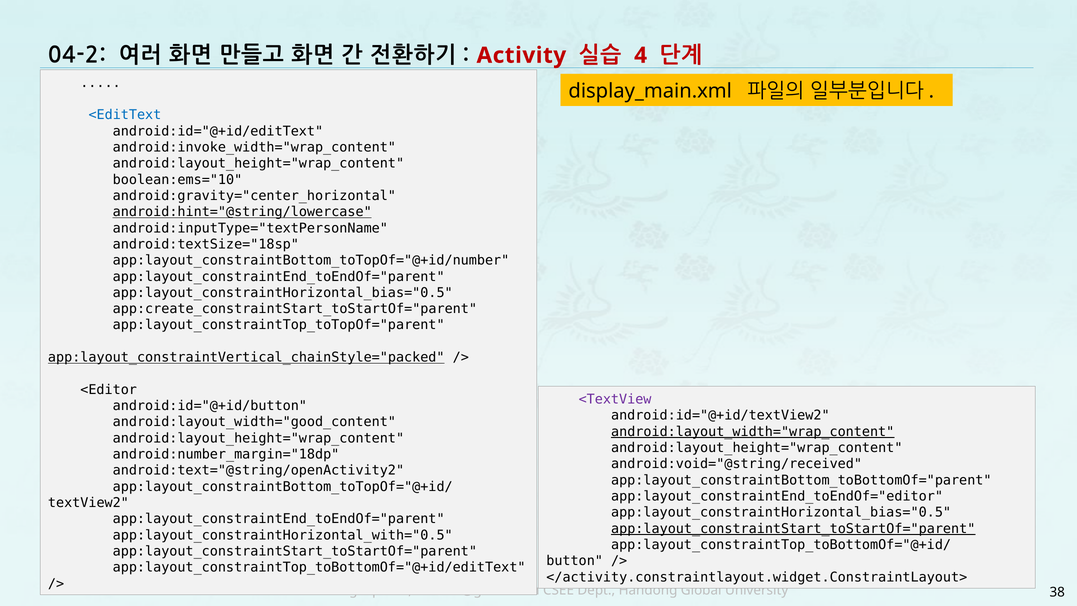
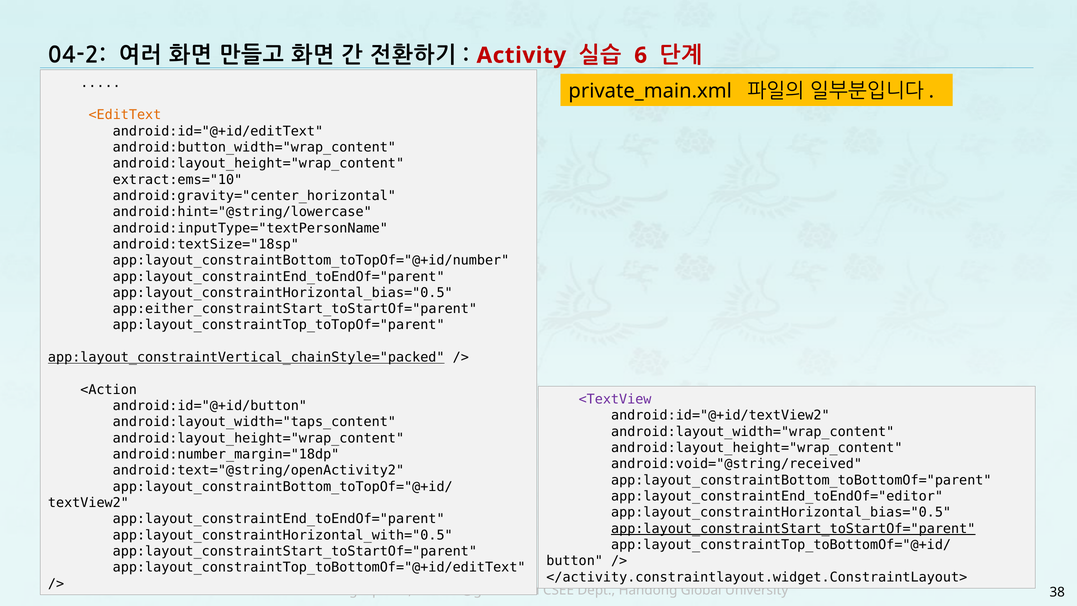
4: 4 -> 6
display_main.xml: display_main.xml -> private_main.xml
<EditText colour: blue -> orange
android:invoke_width="wrap_content: android:invoke_width="wrap_content -> android:button_width="wrap_content
boolean:ems="10: boolean:ems="10 -> extract:ems="10
android:hint="@string/lowercase underline: present -> none
app:create_constraintStart_toStartOf="parent: app:create_constraintStart_toStartOf="parent -> app:either_constraintStart_toStartOf="parent
<Editor: <Editor -> <Action
android:layout_width="good_content: android:layout_width="good_content -> android:layout_width="taps_content
android:layout_width="wrap_content underline: present -> none
